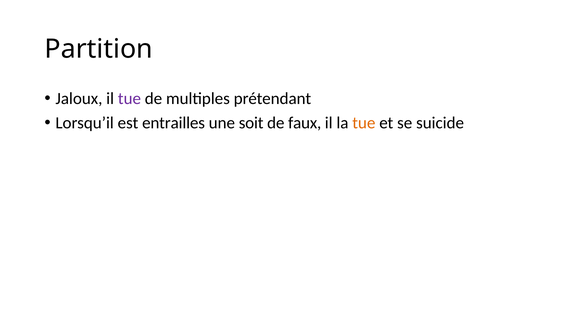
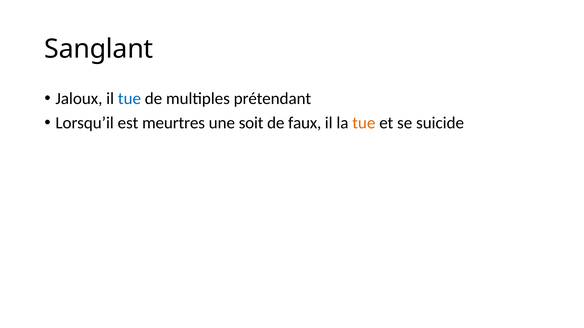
Partition: Partition -> Sanglant
tue at (129, 99) colour: purple -> blue
entrailles: entrailles -> meurtres
